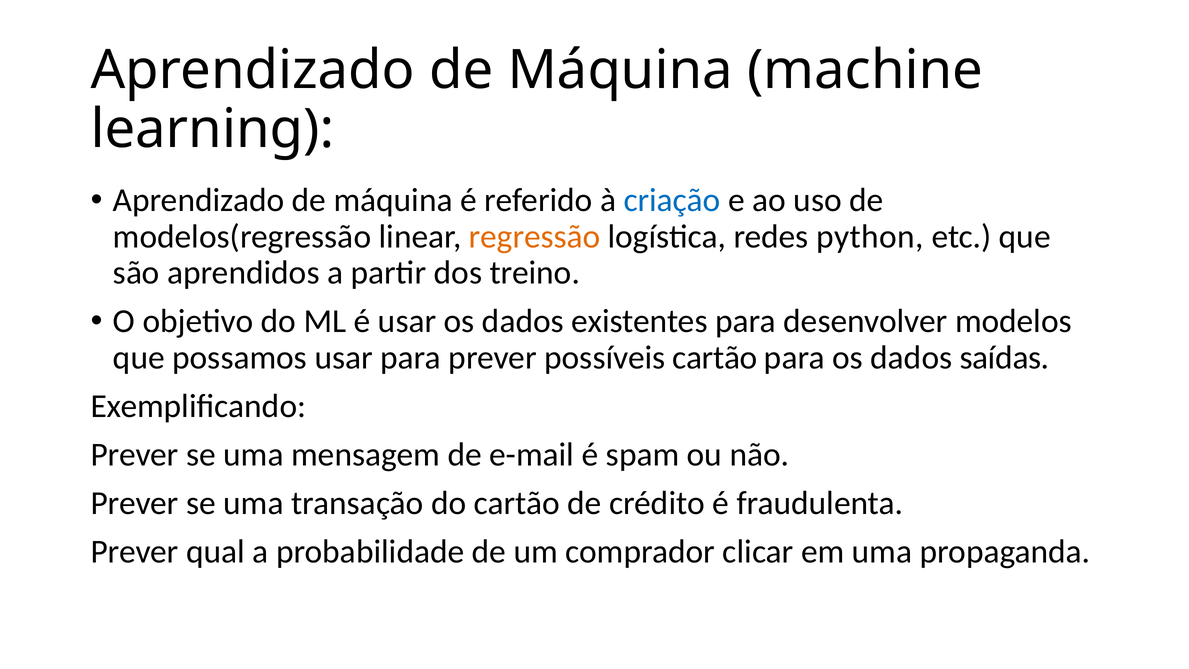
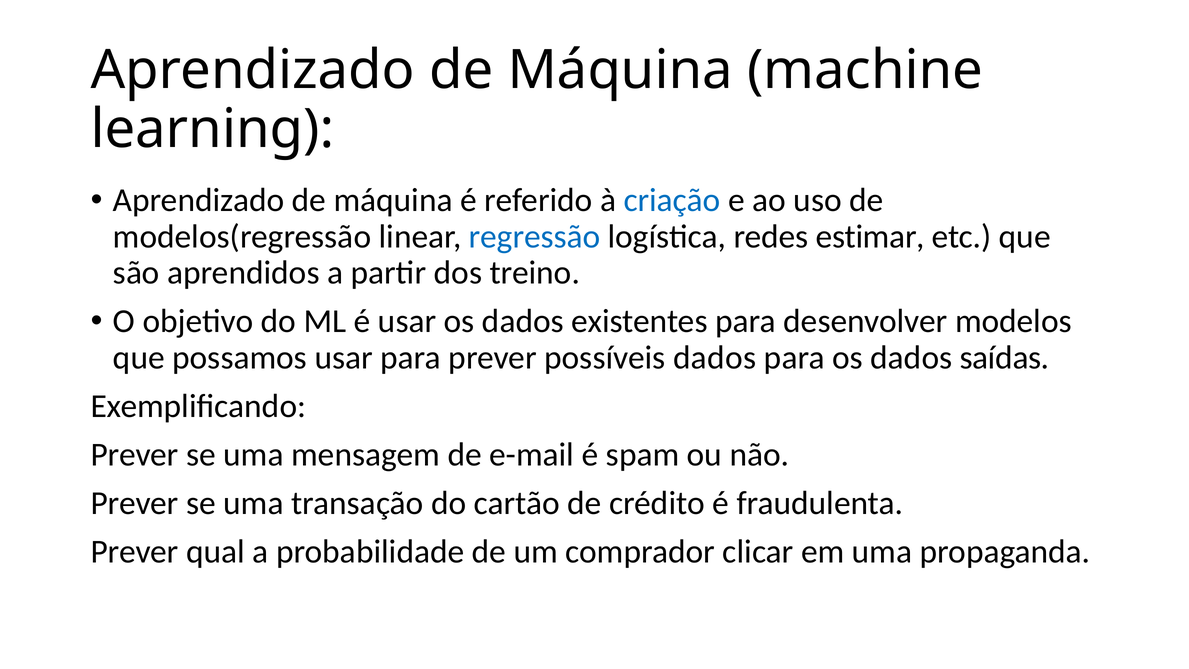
regressão colour: orange -> blue
python: python -> estimar
possíveis cartão: cartão -> dados
